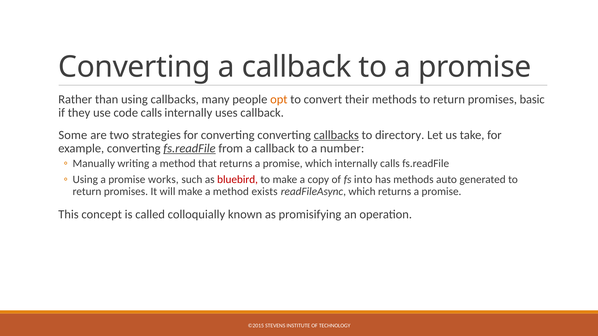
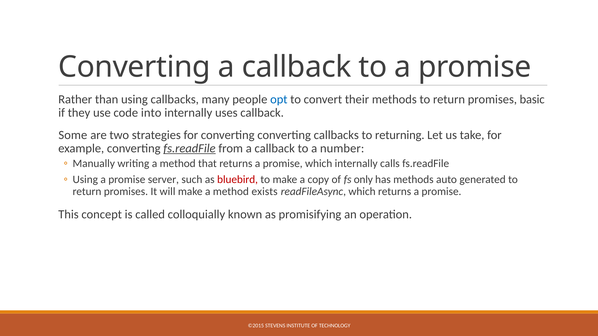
opt colour: orange -> blue
code calls: calls -> into
callbacks at (336, 135) underline: present -> none
directory: directory -> returning
works: works -> server
into: into -> only
